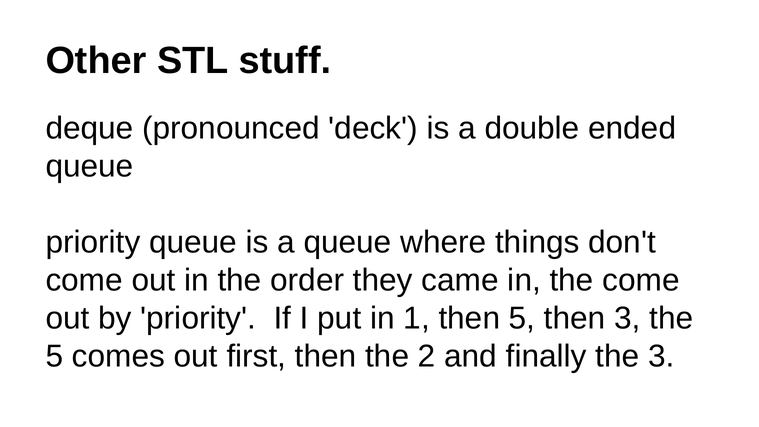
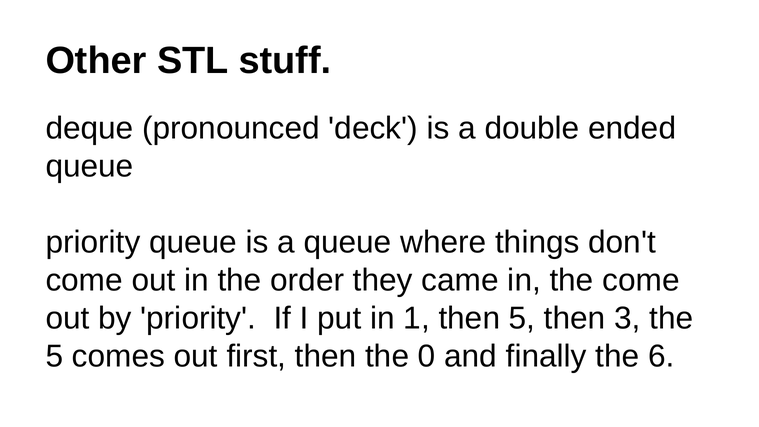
2: 2 -> 0
the 3: 3 -> 6
